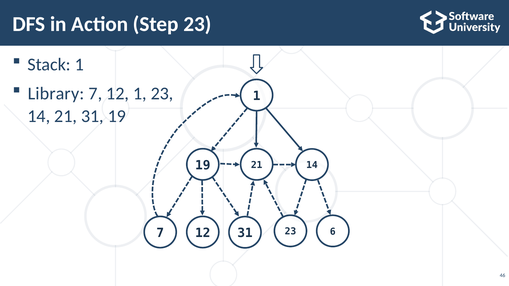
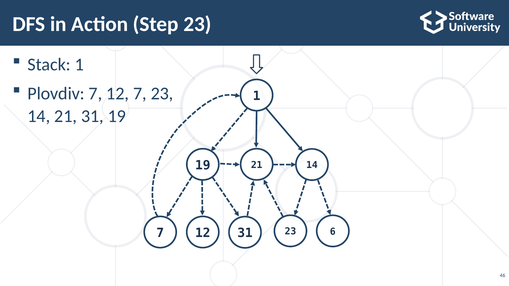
Library: Library -> Plovdiv
12 1: 1 -> 7
